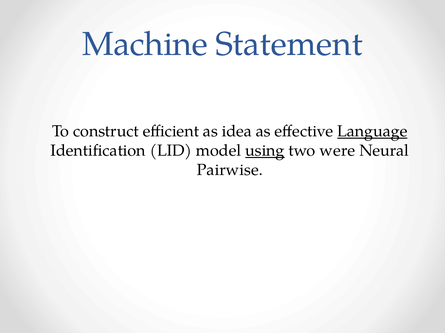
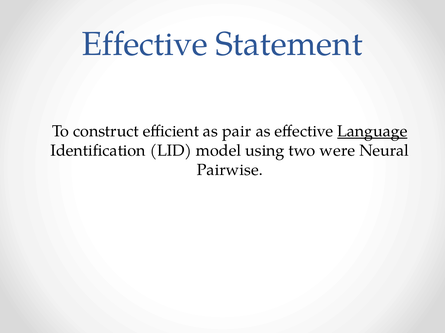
Machine at (145, 44): Machine -> Effective
idea: idea -> pair
using underline: present -> none
